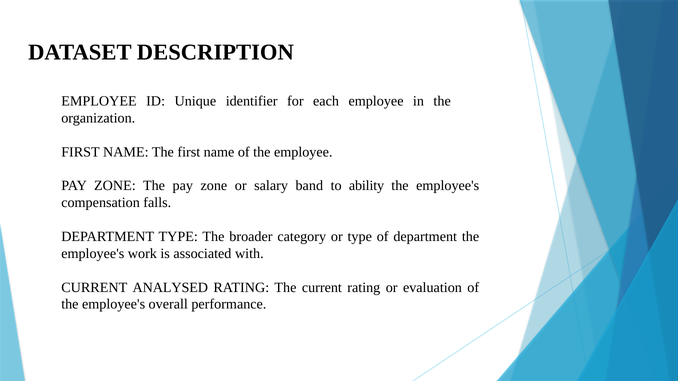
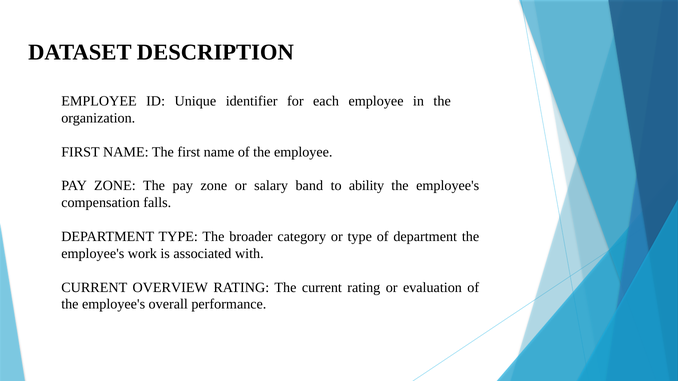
ANALYSED: ANALYSED -> OVERVIEW
